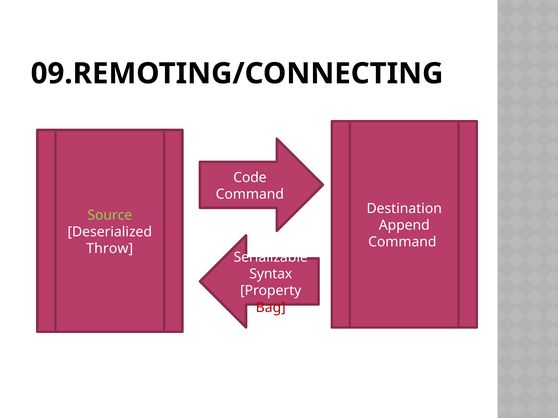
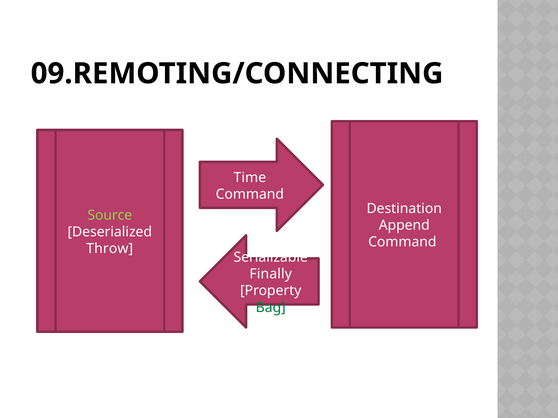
Code: Code -> Time
Syntax: Syntax -> Finally
Bag colour: red -> green
